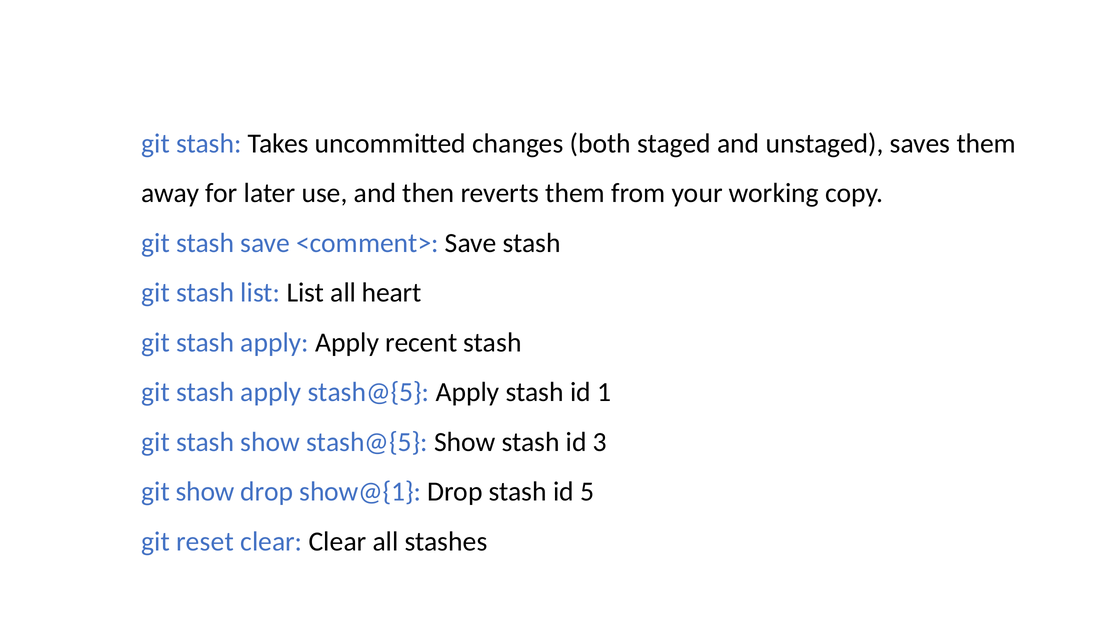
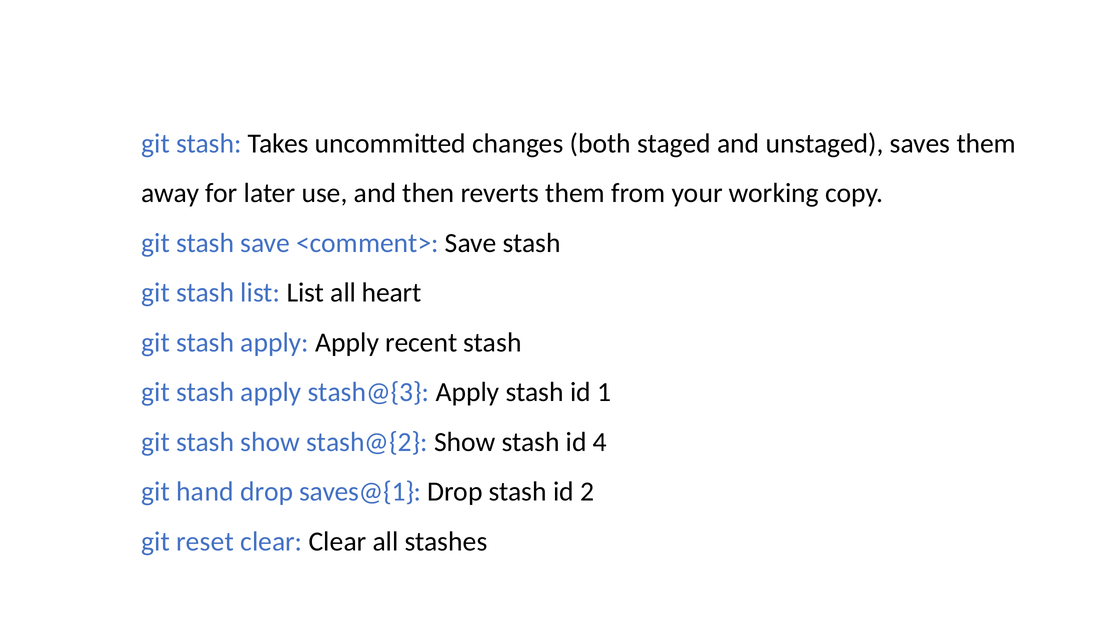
apply stash@{5: stash@{5 -> stash@{3
show stash@{5: stash@{5 -> stash@{2
3: 3 -> 4
git show: show -> hand
show@{1: show@{1 -> saves@{1
5: 5 -> 2
